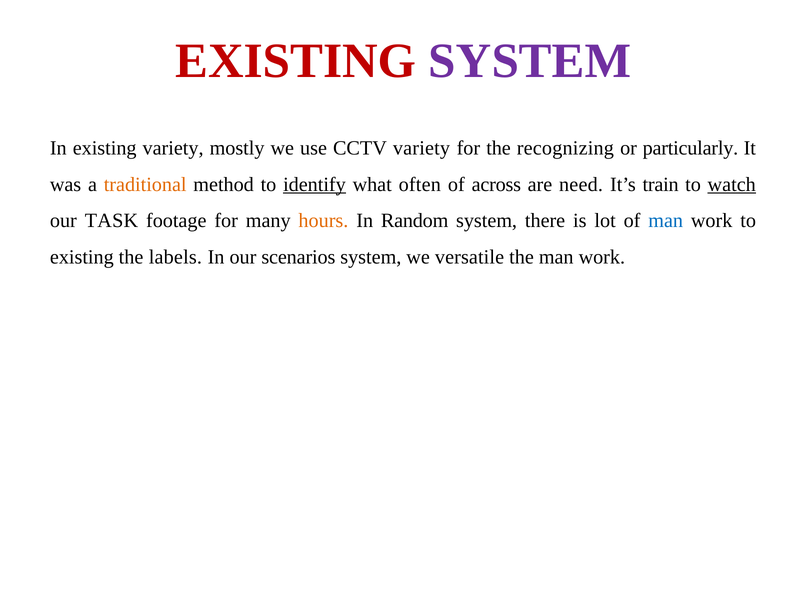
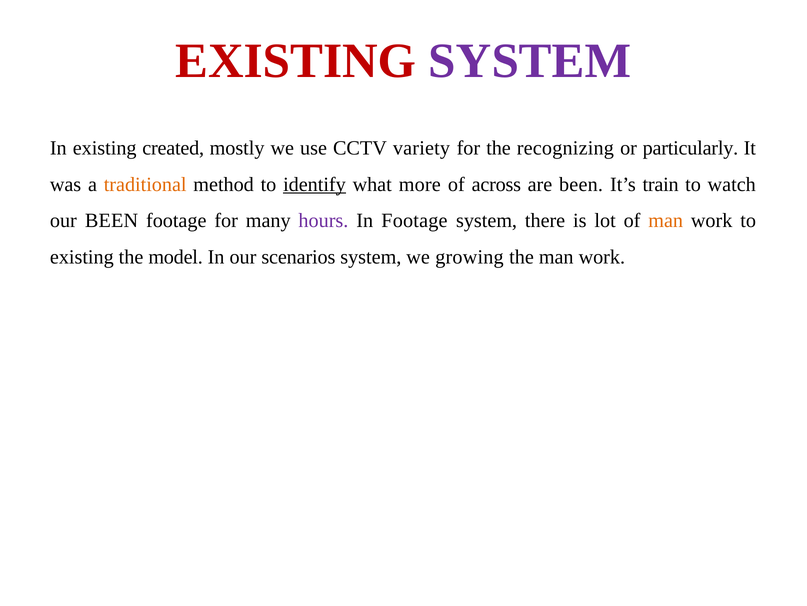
existing variety: variety -> created
often: often -> more
are need: need -> been
watch underline: present -> none
our TASK: TASK -> BEEN
hours colour: orange -> purple
In Random: Random -> Footage
man at (666, 221) colour: blue -> orange
labels: labels -> model
versatile: versatile -> growing
